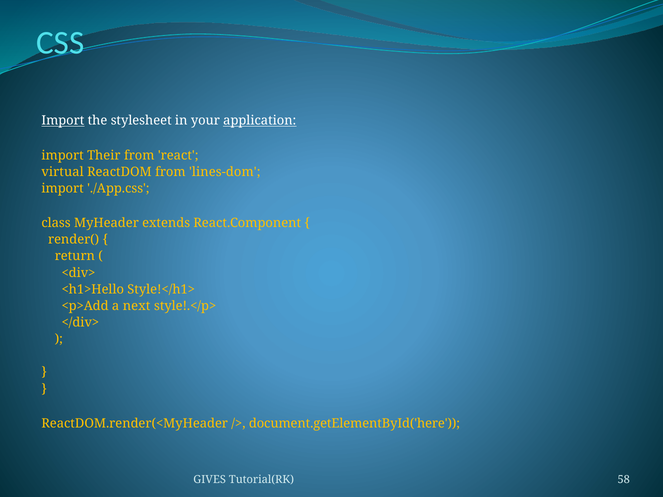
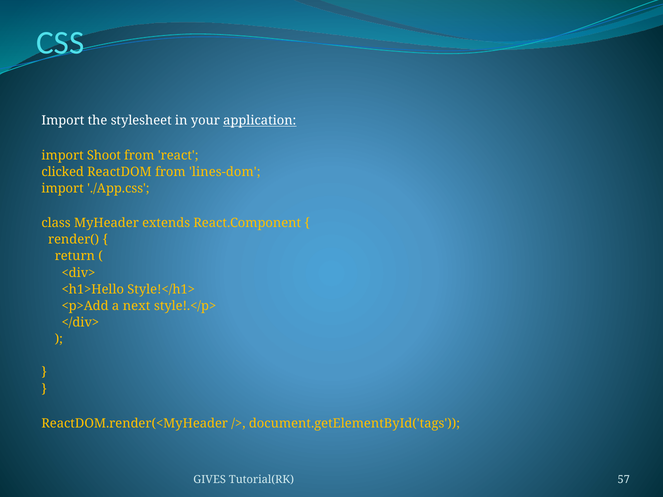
Import at (63, 121) underline: present -> none
Their: Their -> Shoot
virtual: virtual -> clicked
document.getElementById('here: document.getElementById('here -> document.getElementById('tags
58: 58 -> 57
